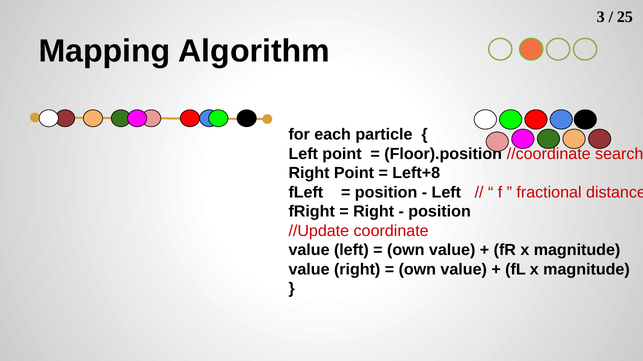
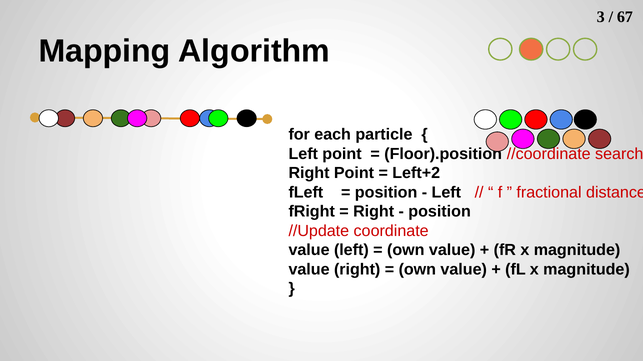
25: 25 -> 67
Left+8: Left+8 -> Left+2
